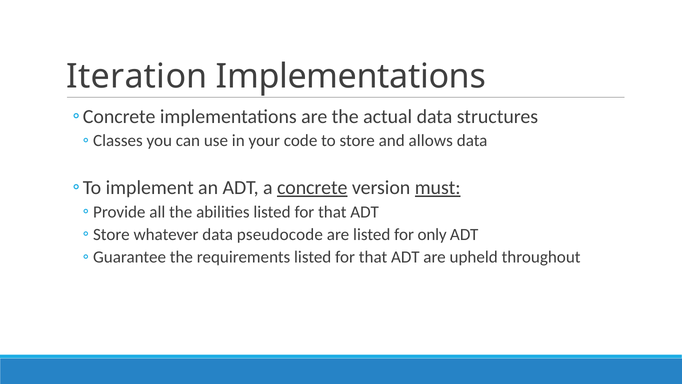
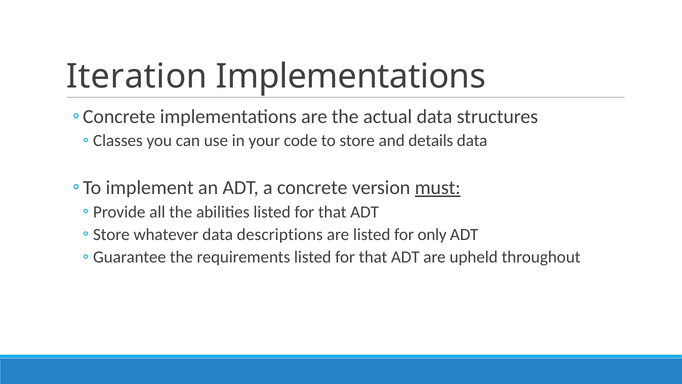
allows: allows -> details
concrete underline: present -> none
pseudocode: pseudocode -> descriptions
